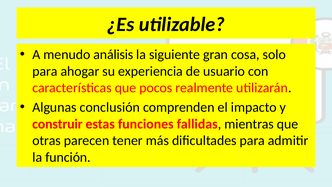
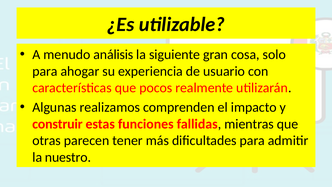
conclusión: conclusión -> realizamos
función: función -> nuestro
